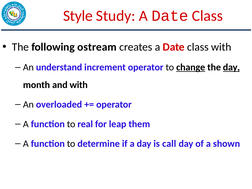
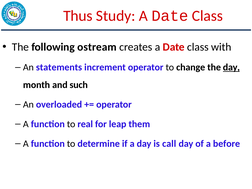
Style: Style -> Thus
understand: understand -> statements
change underline: present -> none
and with: with -> such
shown: shown -> before
